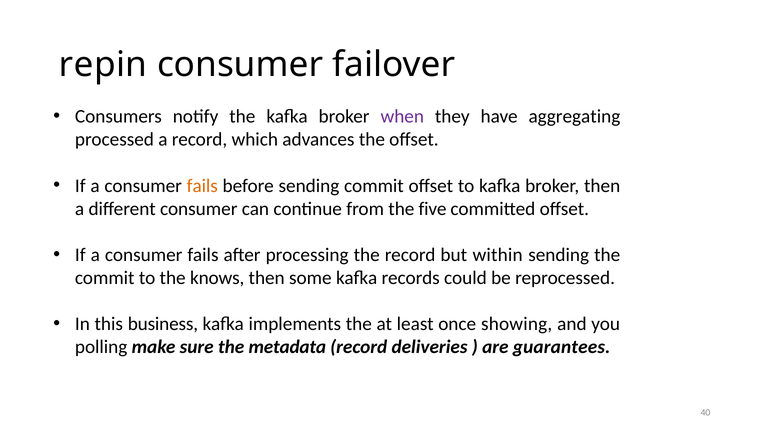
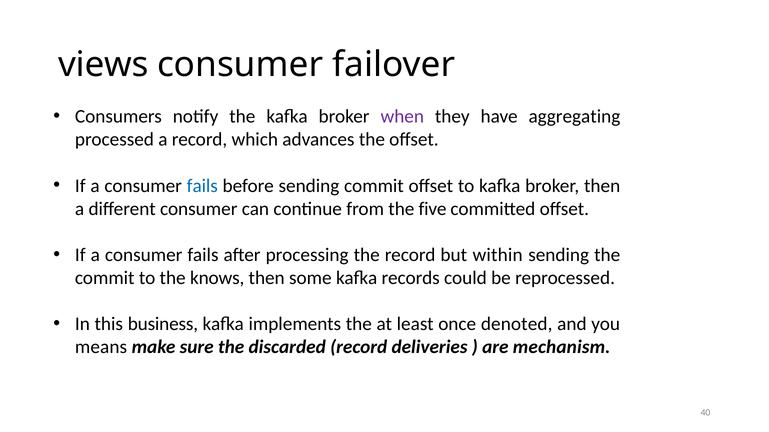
repin: repin -> views
fails at (202, 186) colour: orange -> blue
showing: showing -> denoted
polling: polling -> means
metadata: metadata -> discarded
guarantees: guarantees -> mechanism
